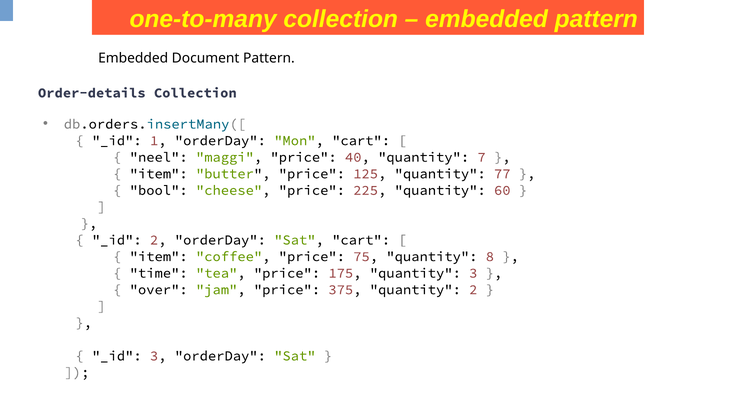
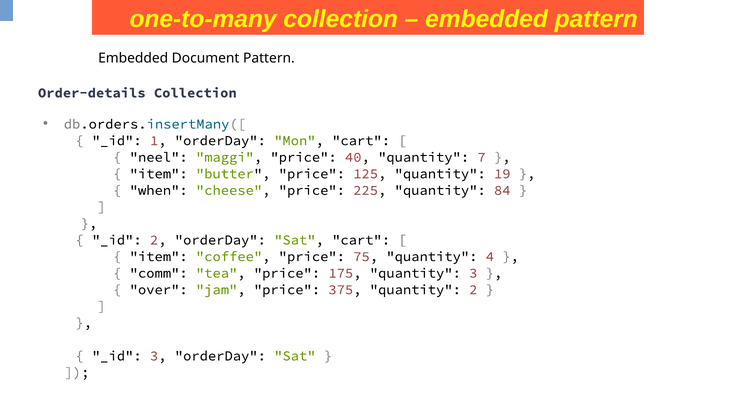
77: 77 -> 19
bool: bool -> when
60: 60 -> 84
8: 8 -> 4
time: time -> comm
